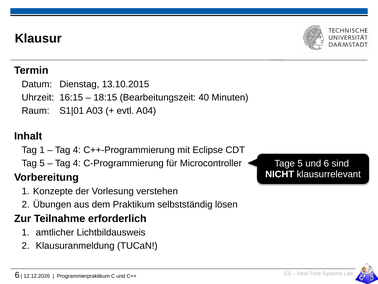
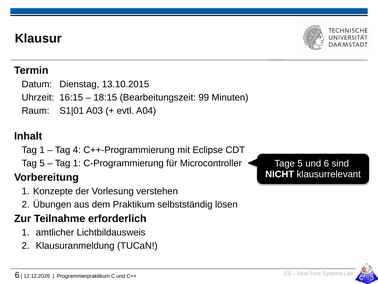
40: 40 -> 99
4 at (77, 163): 4 -> 1
